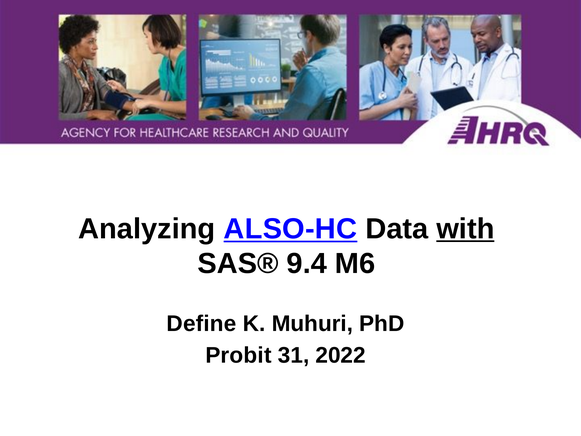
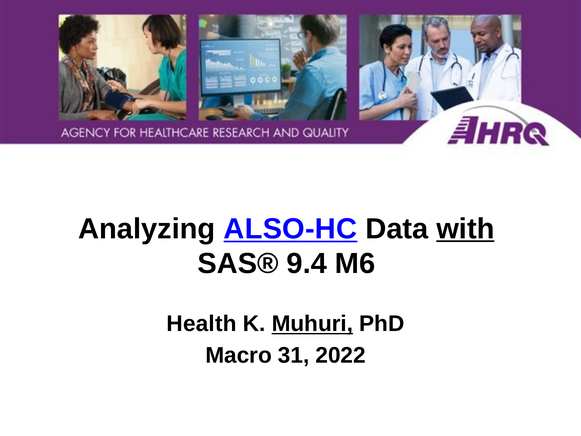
Define: Define -> Health
Muhuri underline: none -> present
Probit: Probit -> Macro
